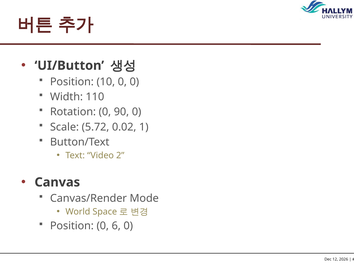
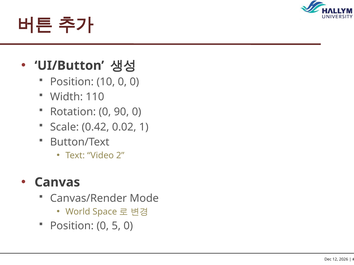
5.72: 5.72 -> 0.42
6: 6 -> 5
